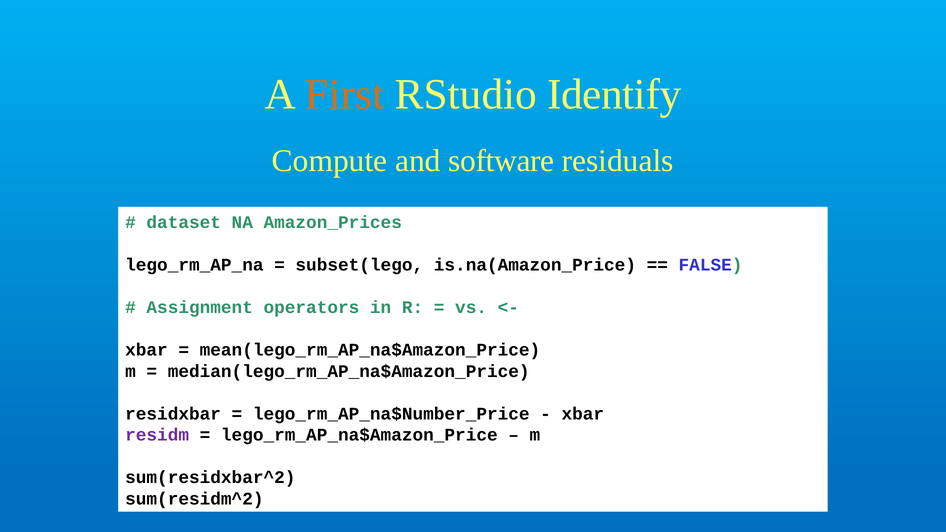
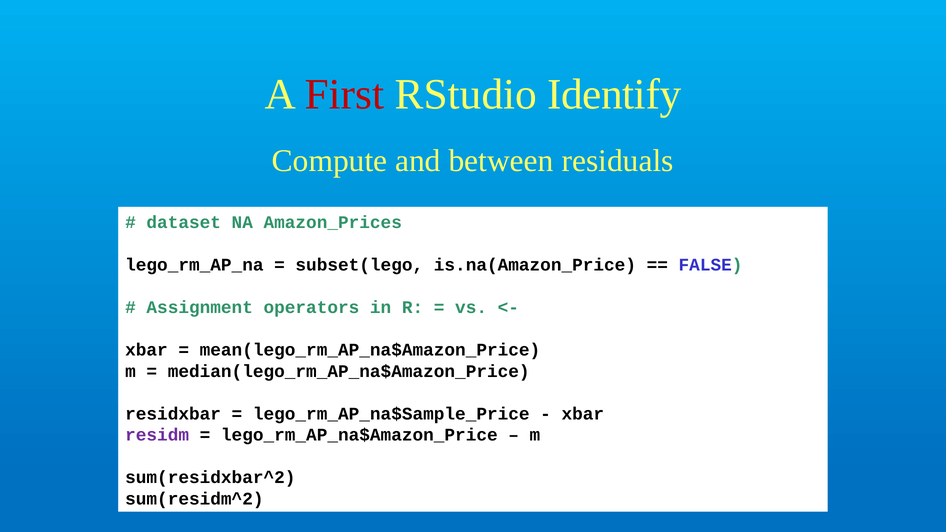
First colour: orange -> red
software: software -> between
lego_rm_AP_na$Number_Price: lego_rm_AP_na$Number_Price -> lego_rm_AP_na$Sample_Price
